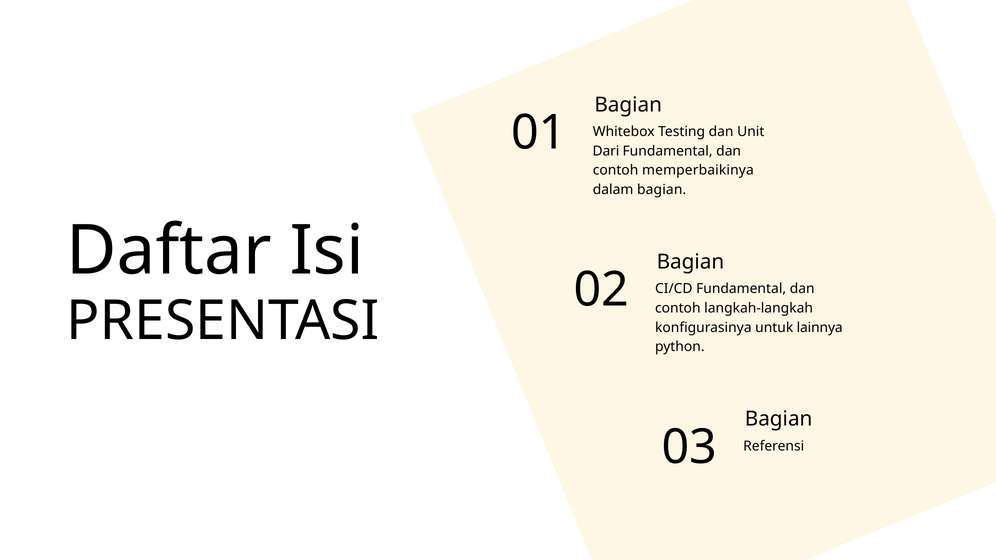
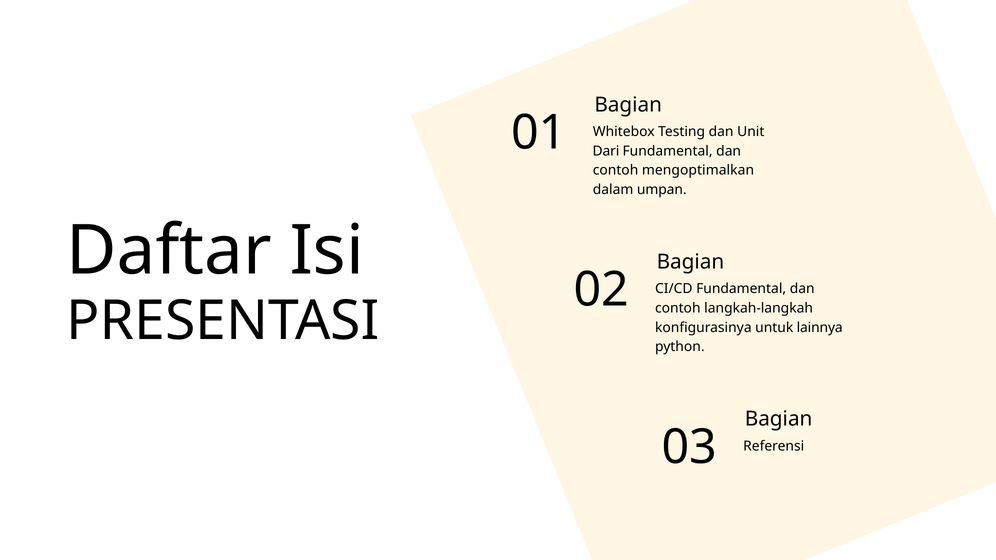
memperbaikinya: memperbaikinya -> mengoptimalkan
dalam bagian: bagian -> umpan
